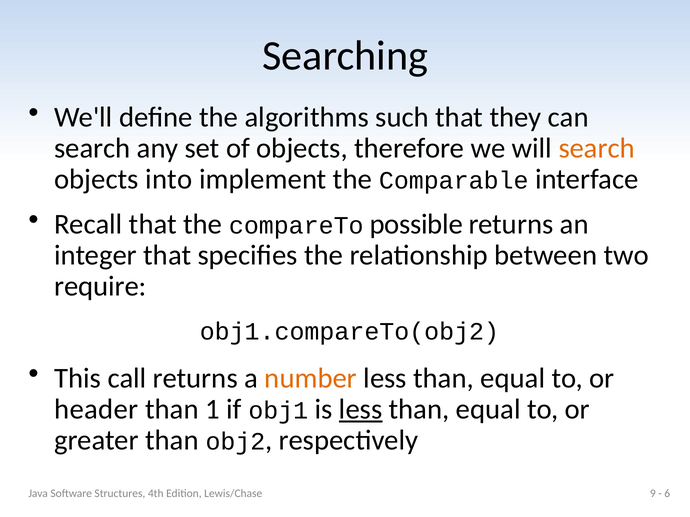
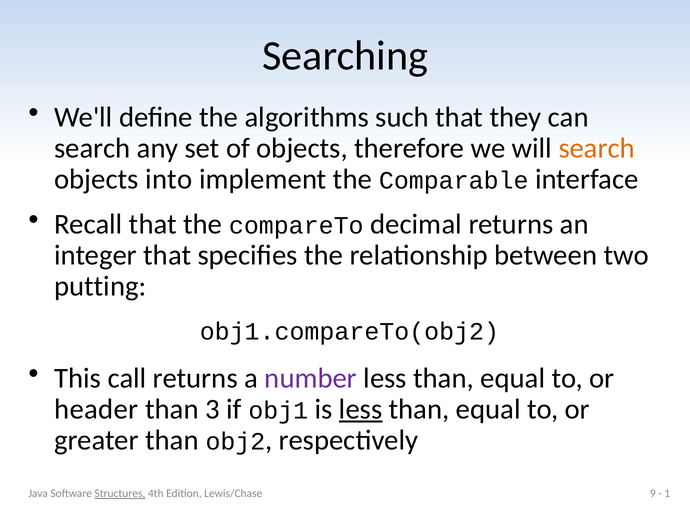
possible: possible -> decimal
require: require -> putting
number colour: orange -> purple
1: 1 -> 3
Structures underline: none -> present
6: 6 -> 1
